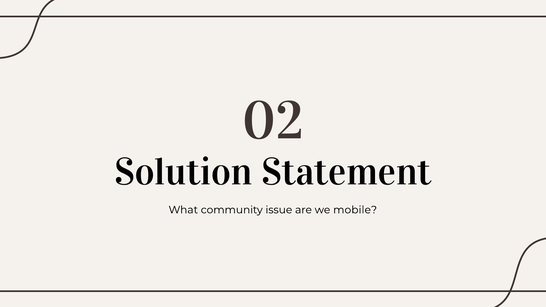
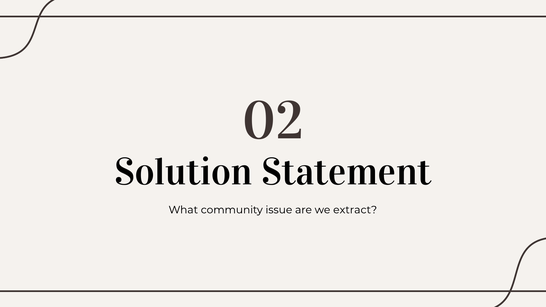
mobile: mobile -> extract
